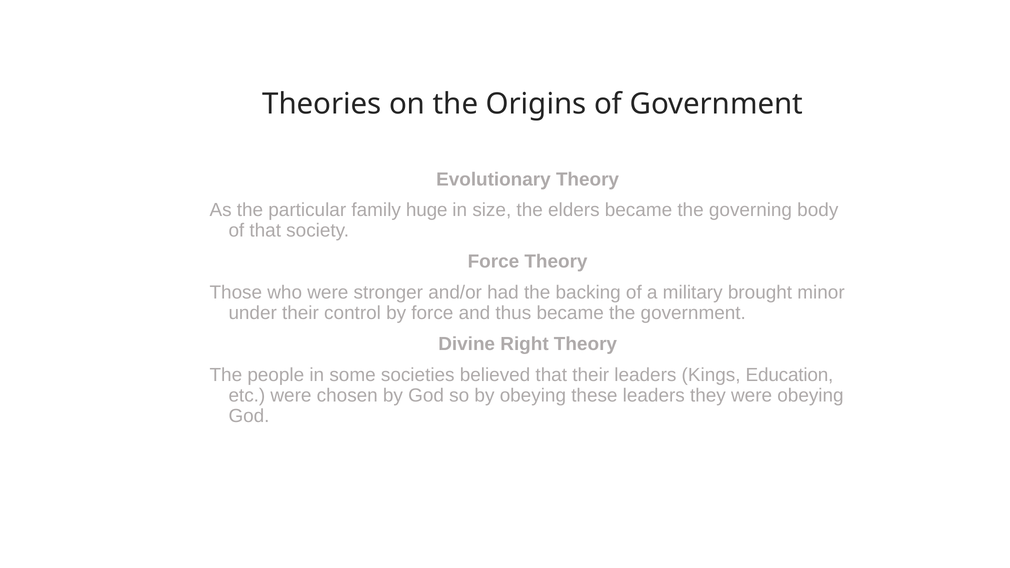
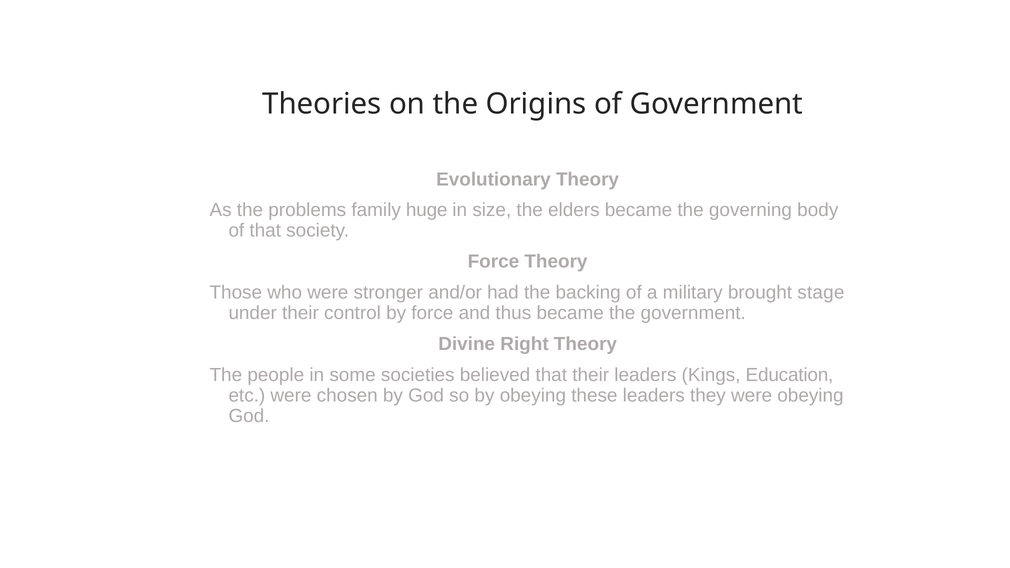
particular: particular -> problems
minor: minor -> stage
